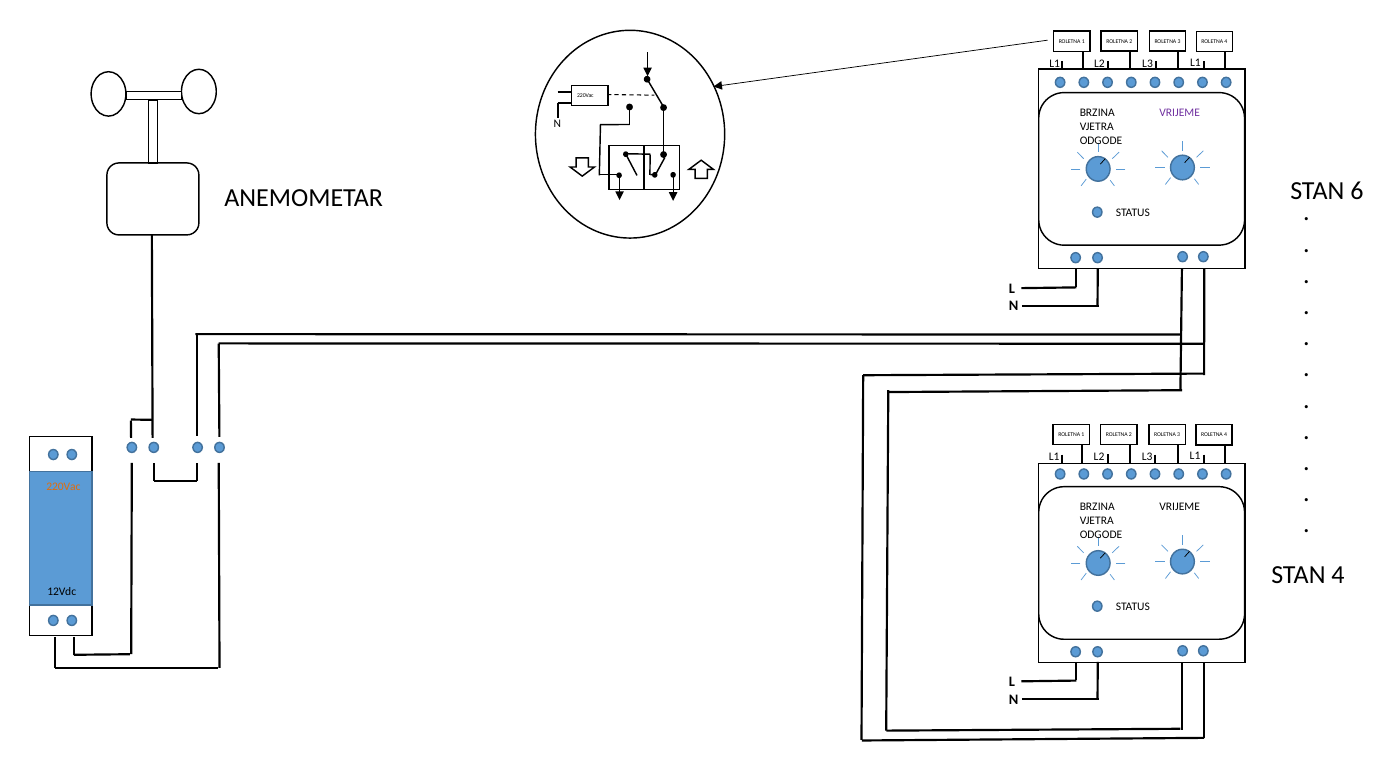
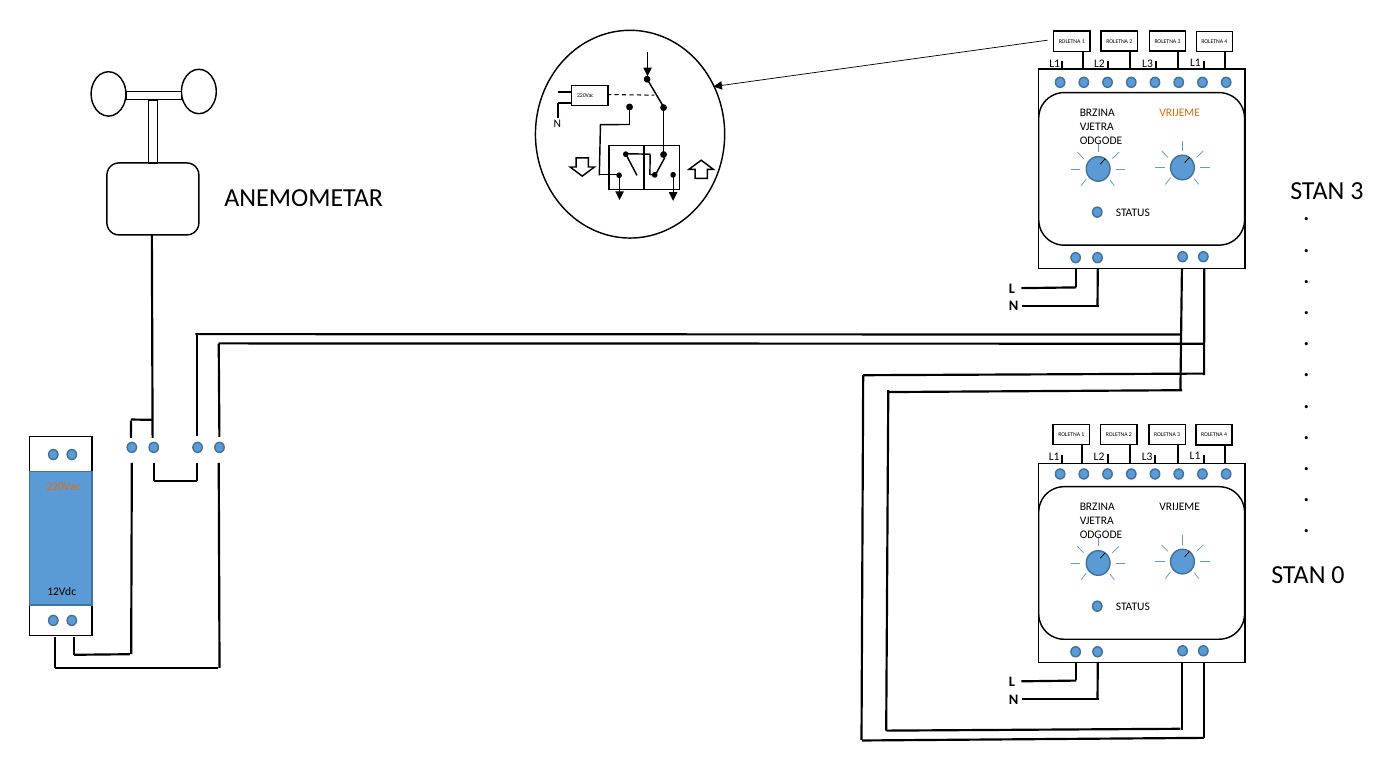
VRIJEME at (1180, 113) colour: purple -> orange
STAN 6: 6 -> 3
STAN 4: 4 -> 0
